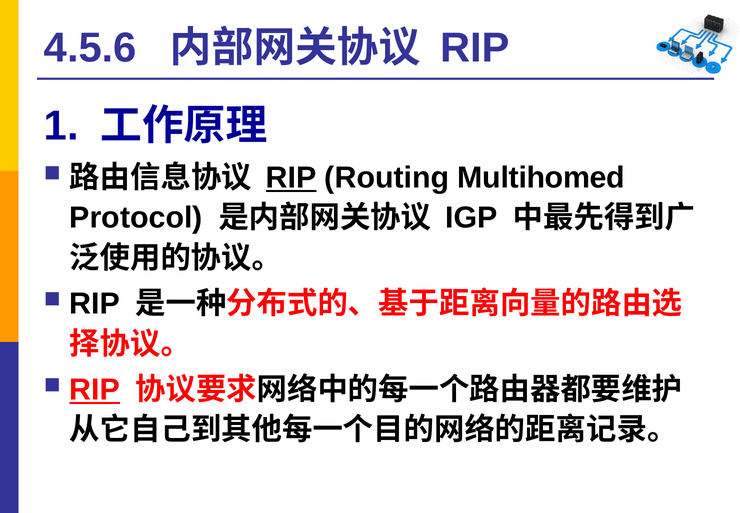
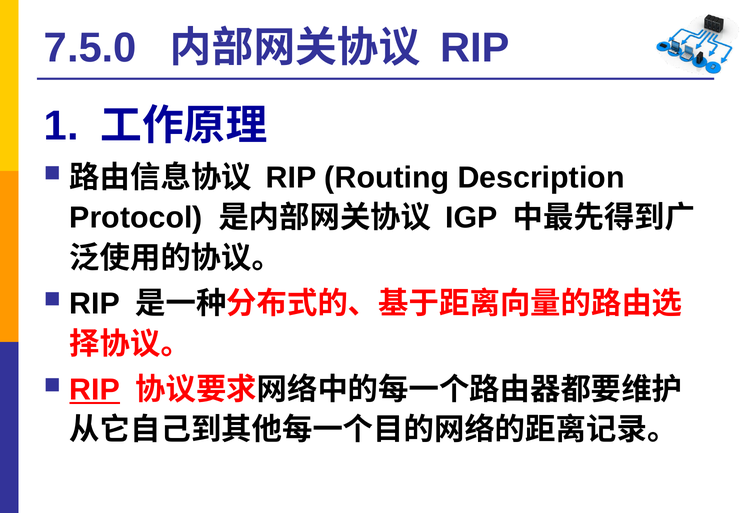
4.5.6: 4.5.6 -> 7.5.0
RIP at (291, 178) underline: present -> none
Multihomed: Multihomed -> Description
